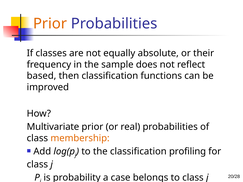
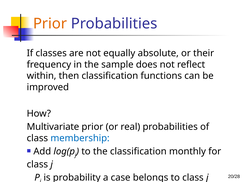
based: based -> within
membership colour: orange -> blue
profiling: profiling -> monthly
